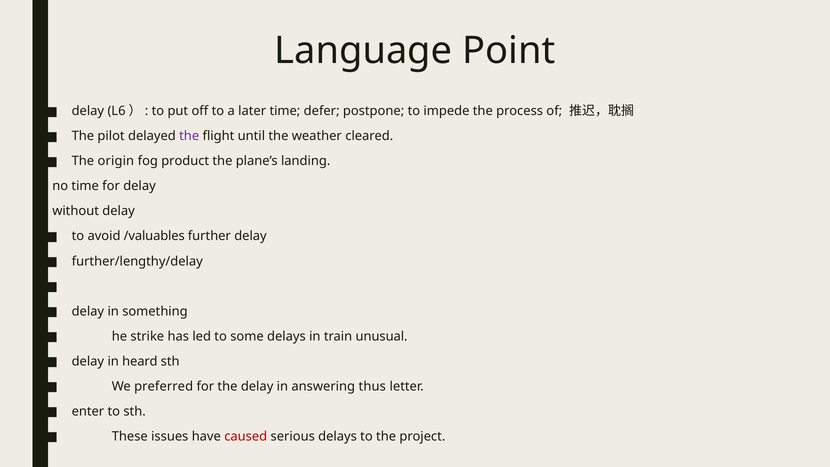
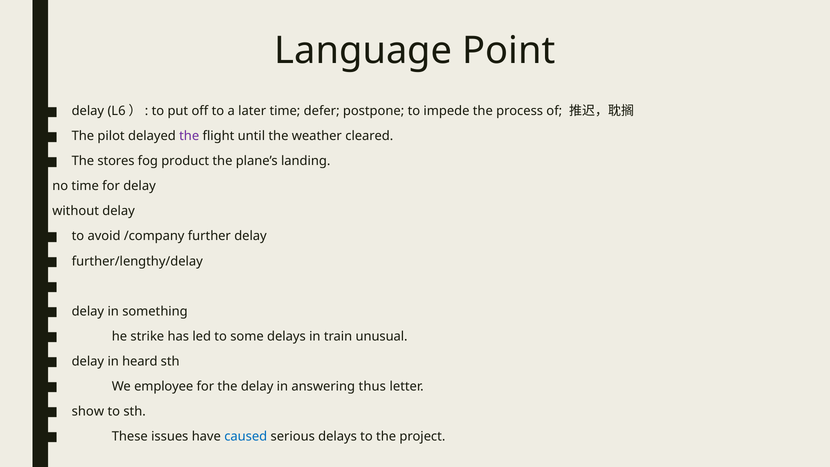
origin: origin -> stores
/valuables: /valuables -> /company
preferred: preferred -> employee
enter: enter -> show
caused colour: red -> blue
